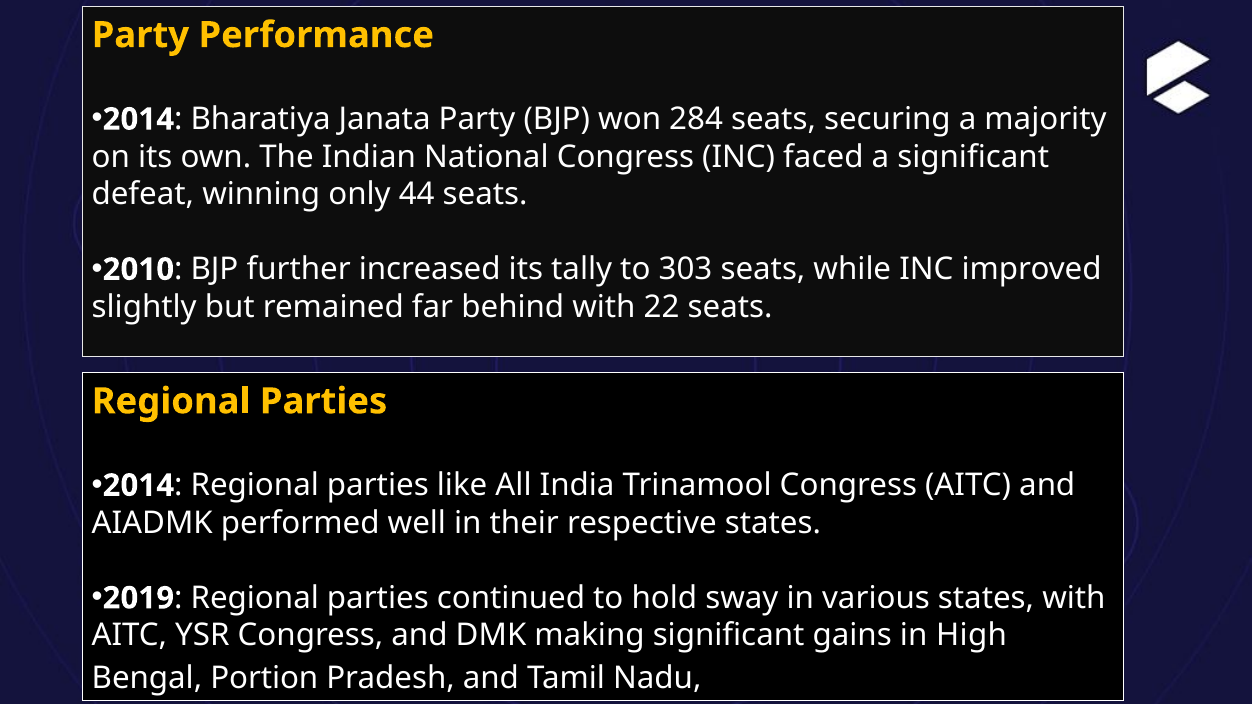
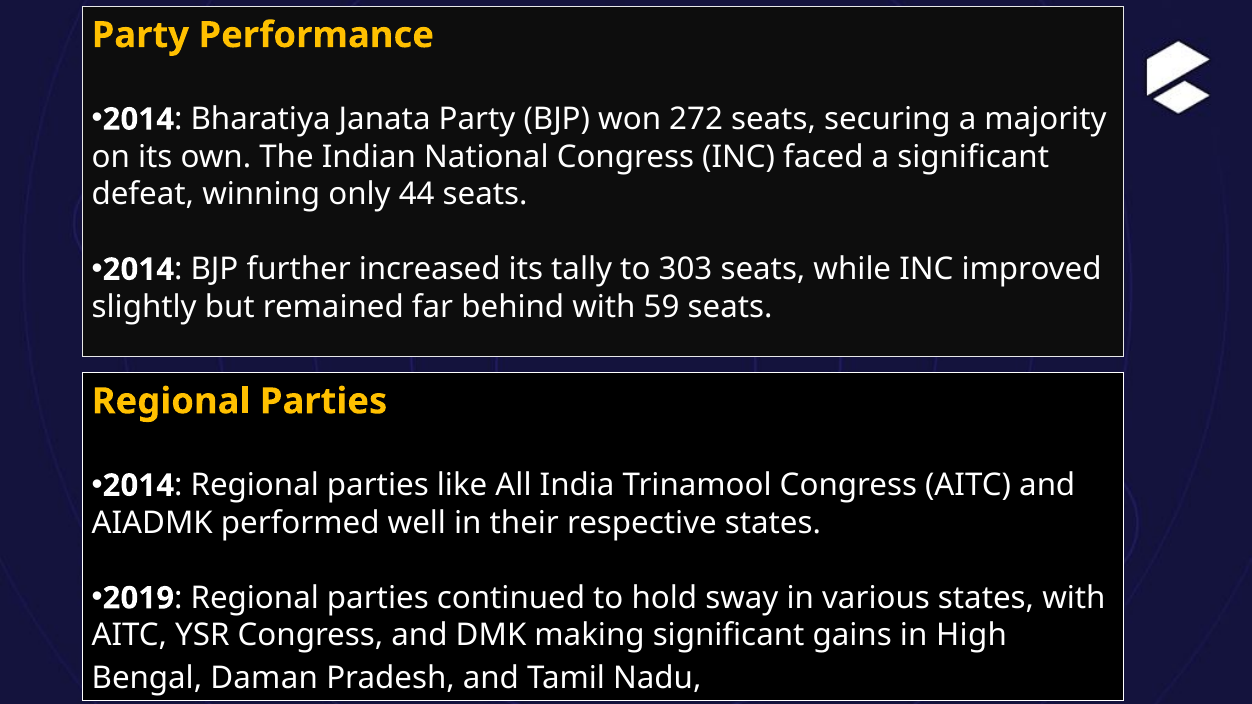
284: 284 -> 272
2010 at (138, 270): 2010 -> 2014
22: 22 -> 59
Portion: Portion -> Daman
